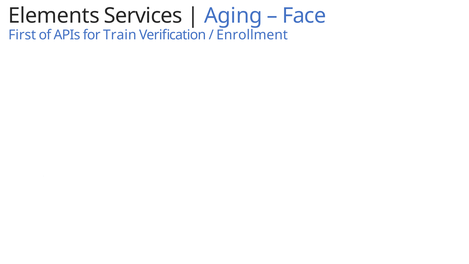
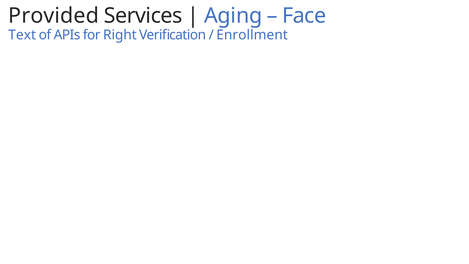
Elements: Elements -> Provided
First: First -> Text
Train: Train -> Right
